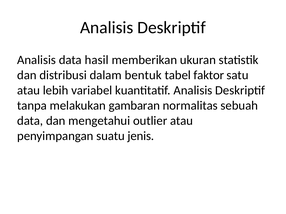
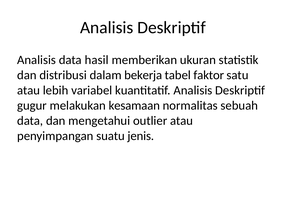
bentuk: bentuk -> bekerja
tanpa: tanpa -> gugur
gambaran: gambaran -> kesamaan
